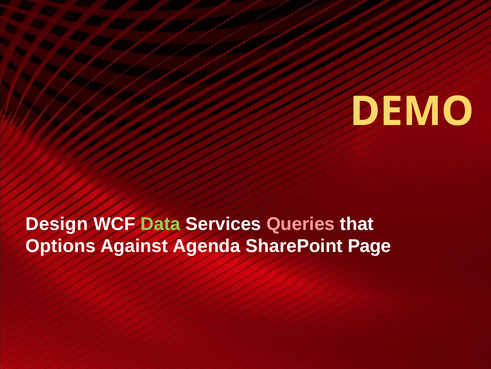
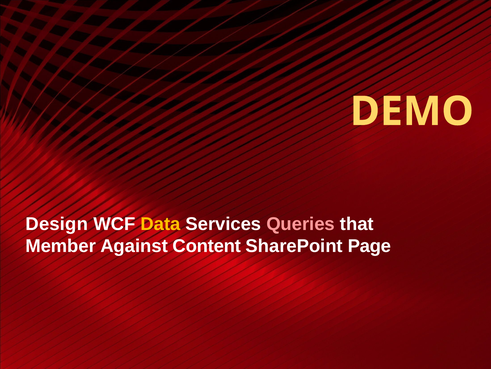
Data colour: light green -> yellow
Options: Options -> Member
Agenda: Agenda -> Content
